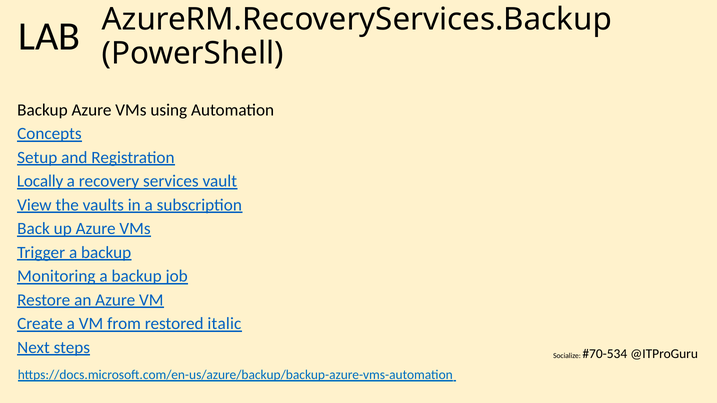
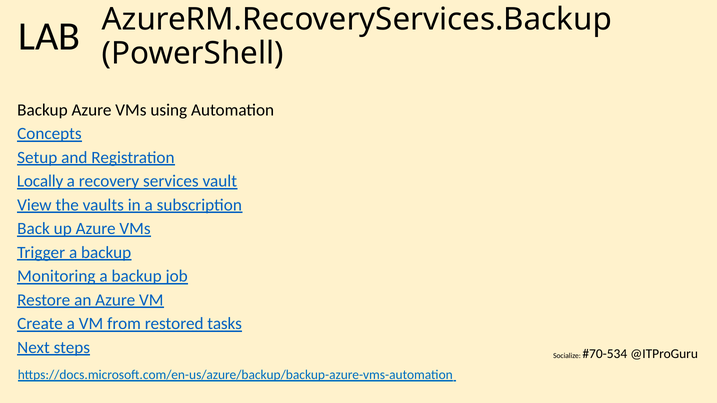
italic: italic -> tasks
